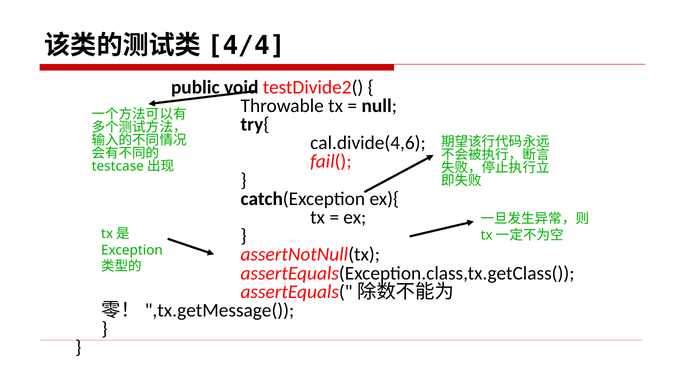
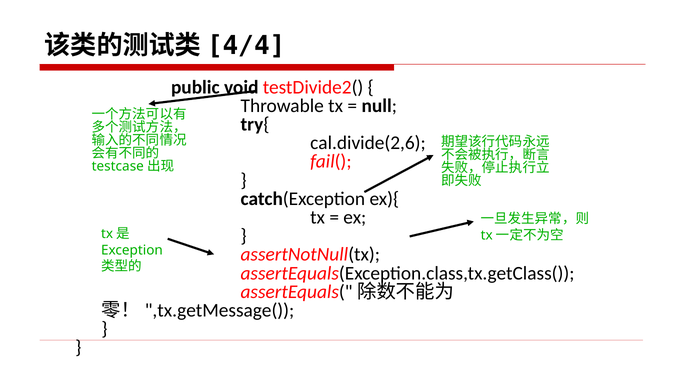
cal.divide(4,6: cal.divide(4,6 -> cal.divide(2,6
